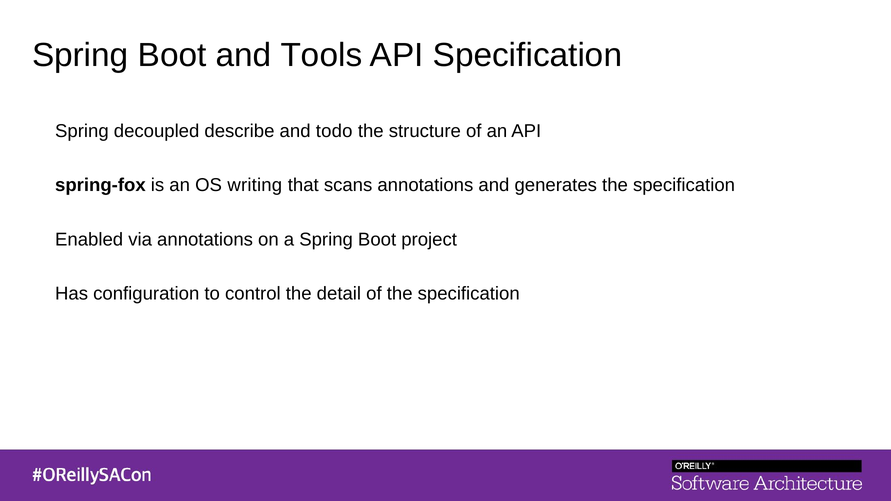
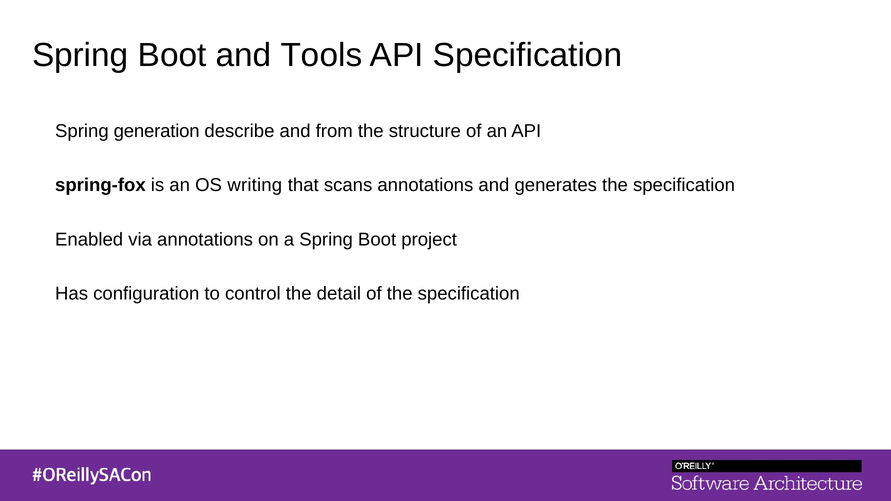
decoupled: decoupled -> generation
todo: todo -> from
